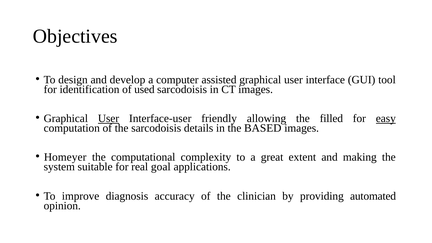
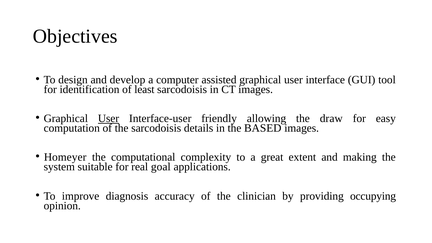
used: used -> least
filled: filled -> draw
easy underline: present -> none
automated: automated -> occupying
